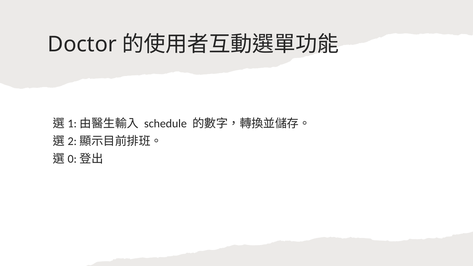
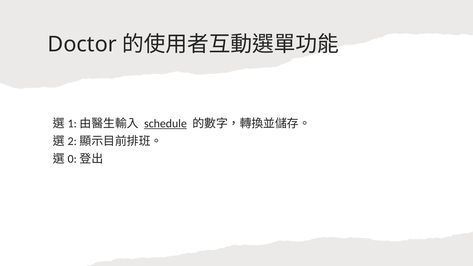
schedule underline: none -> present
